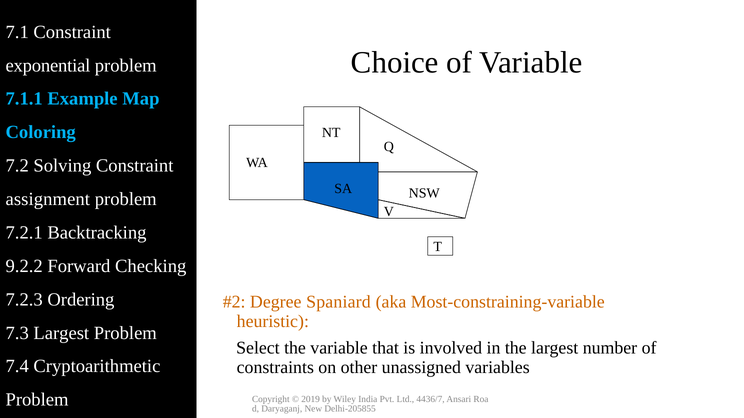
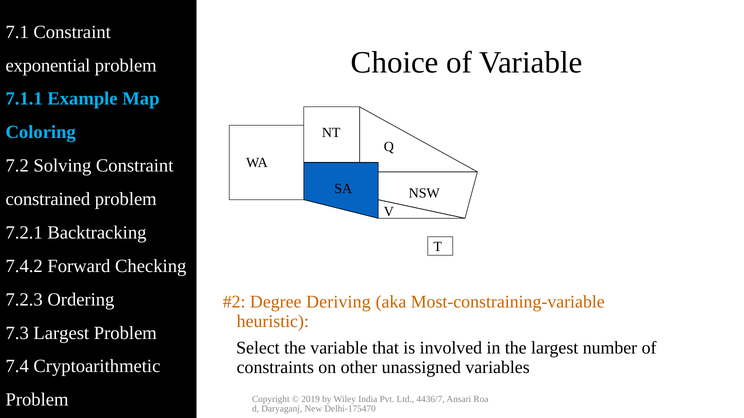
assignment: assignment -> constrained
9.2.2: 9.2.2 -> 7.4.2
Spaniard: Spaniard -> Deriving
Delhi-205855: Delhi-205855 -> Delhi-175470
